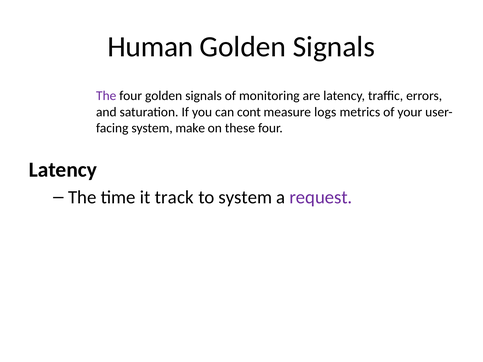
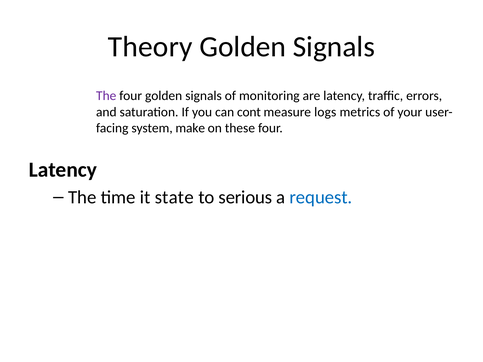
Human: Human -> Theory
track: track -> state
to system: system -> serious
request colour: purple -> blue
